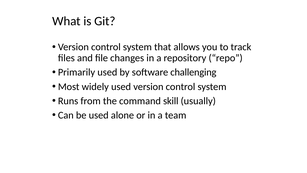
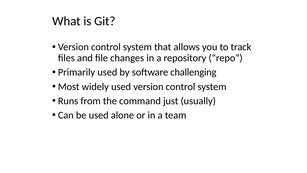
skill: skill -> just
